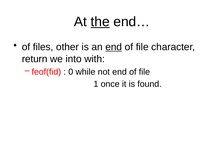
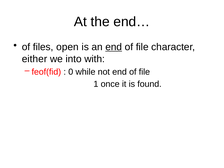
the underline: present -> none
other: other -> open
return: return -> either
